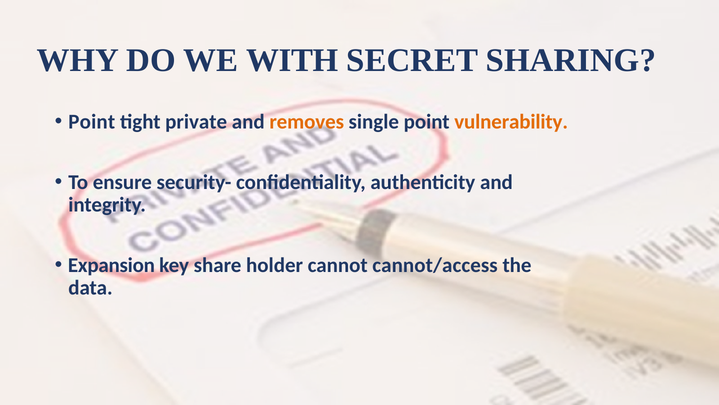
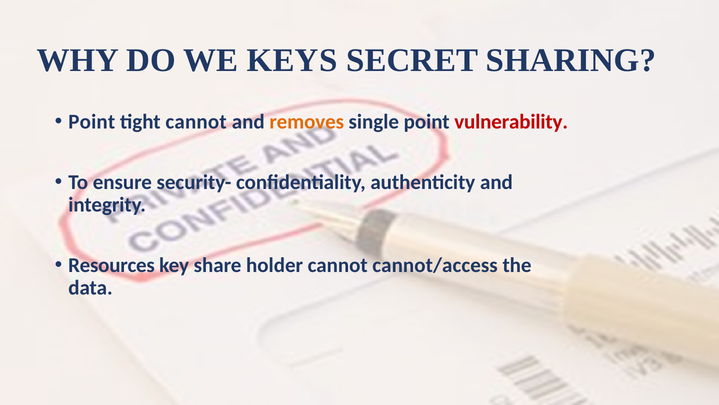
WITH: WITH -> KEYS
tight private: private -> cannot
vulnerability colour: orange -> red
Expansion: Expansion -> Resources
